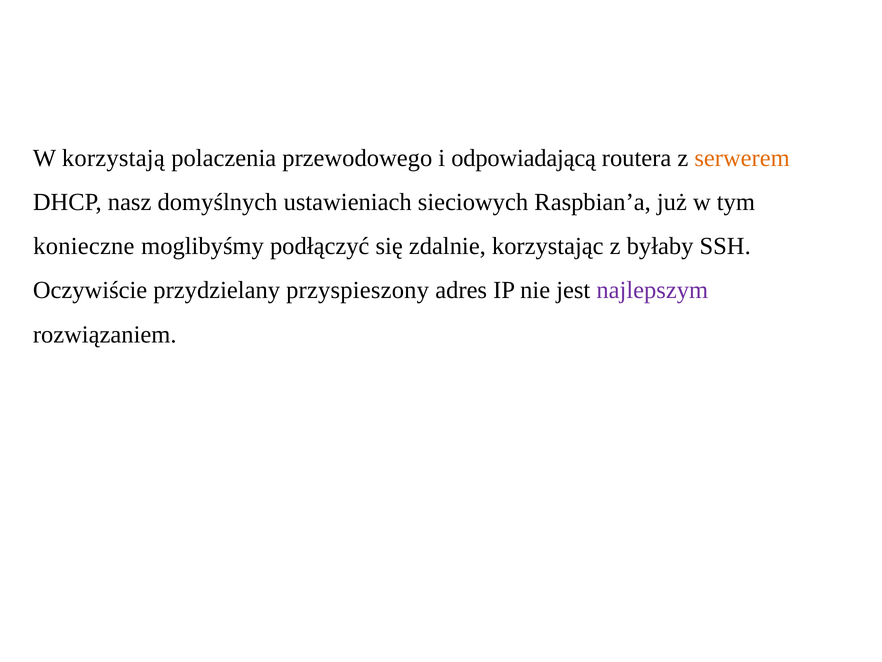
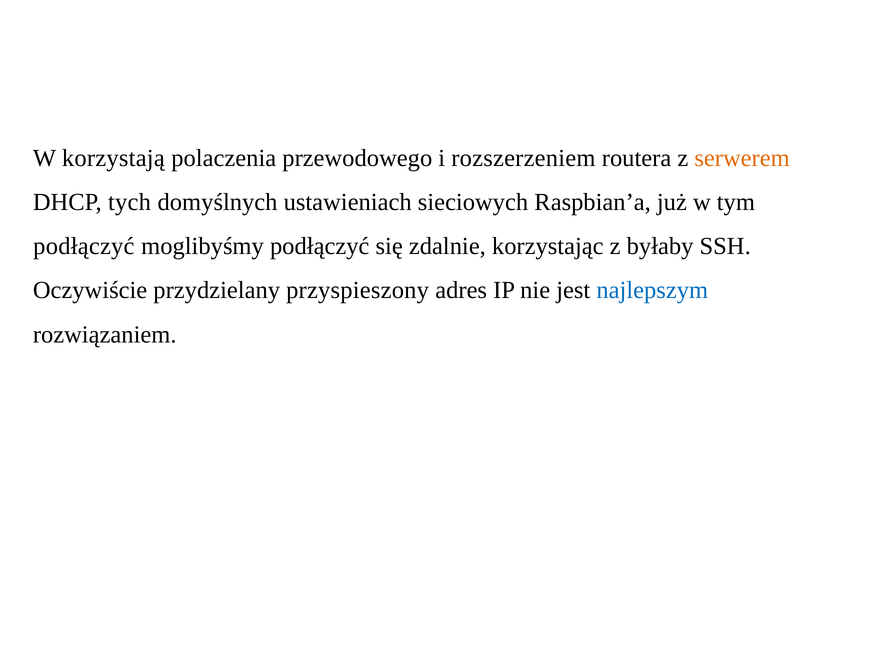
odpowiadającą: odpowiadającą -> rozszerzeniem
nasz: nasz -> tych
konieczne at (84, 246): konieczne -> podłączyć
najlepszym colour: purple -> blue
